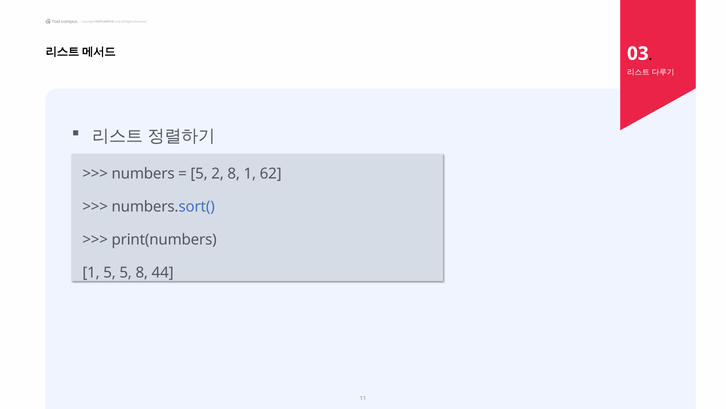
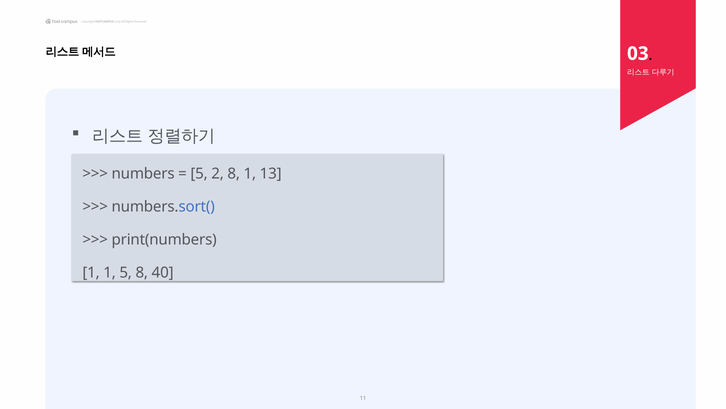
62: 62 -> 13
1 5: 5 -> 1
44: 44 -> 40
